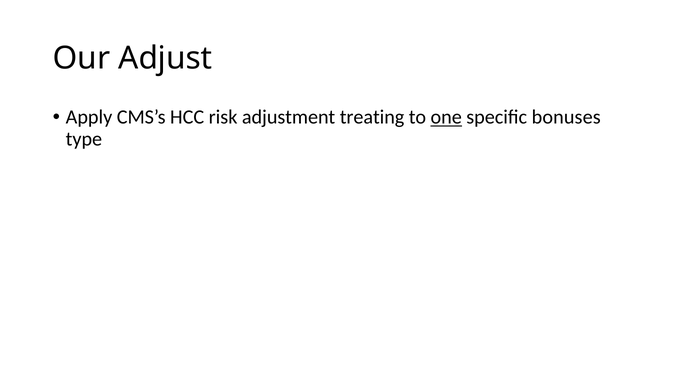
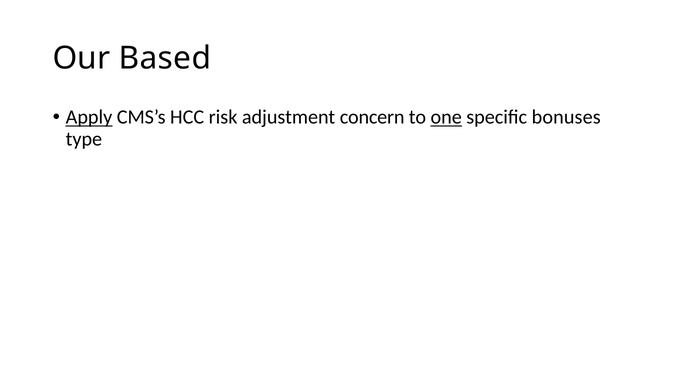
Adjust: Adjust -> Based
Apply underline: none -> present
treating: treating -> concern
